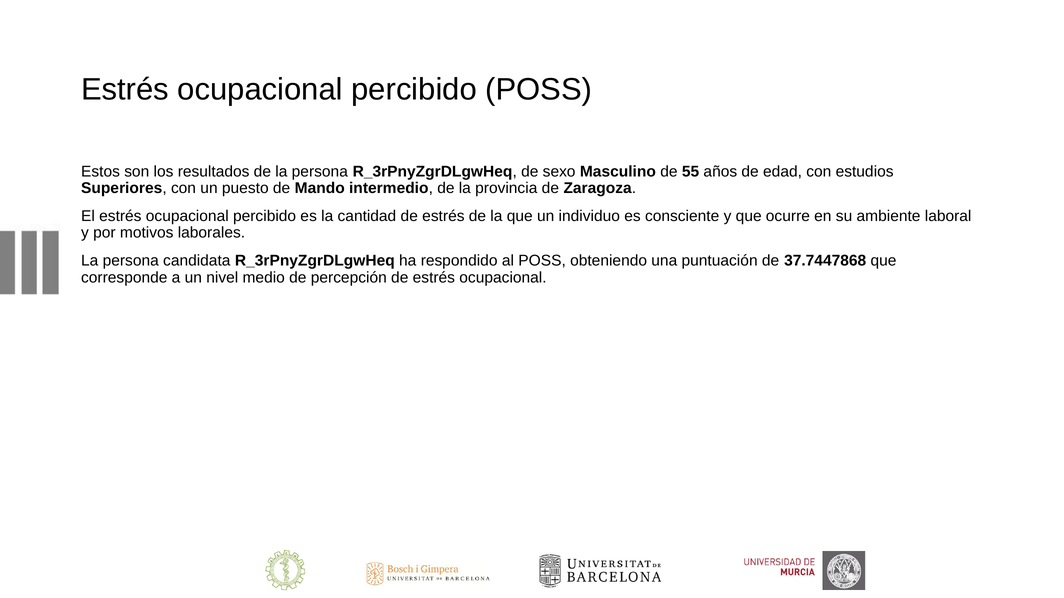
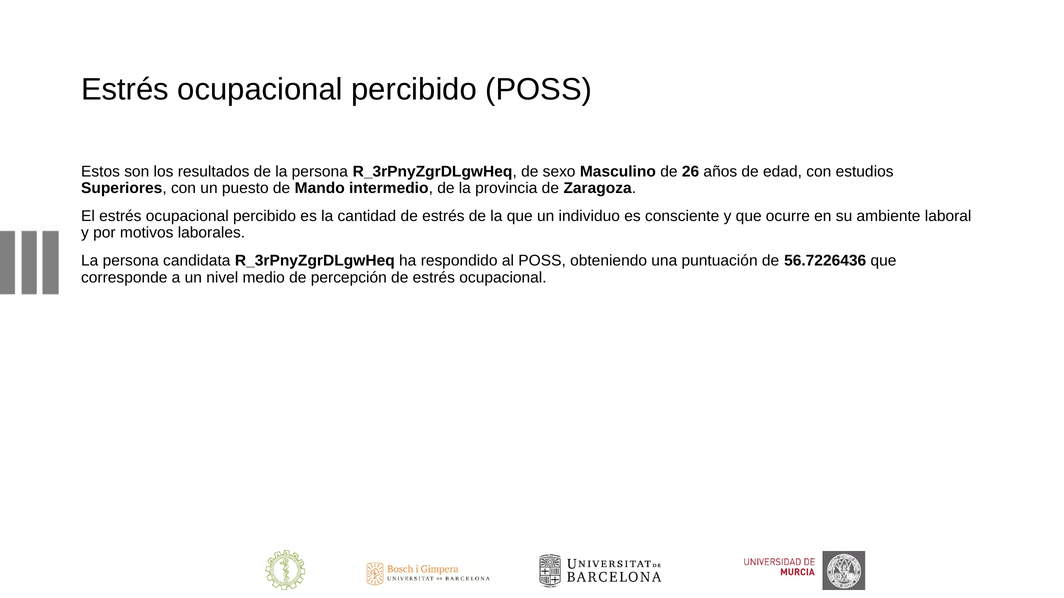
55: 55 -> 26
37.7447868: 37.7447868 -> 56.7226436
